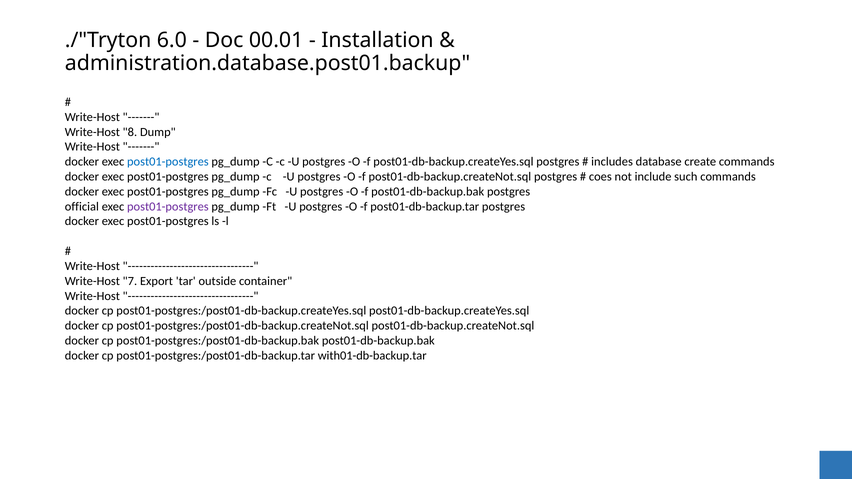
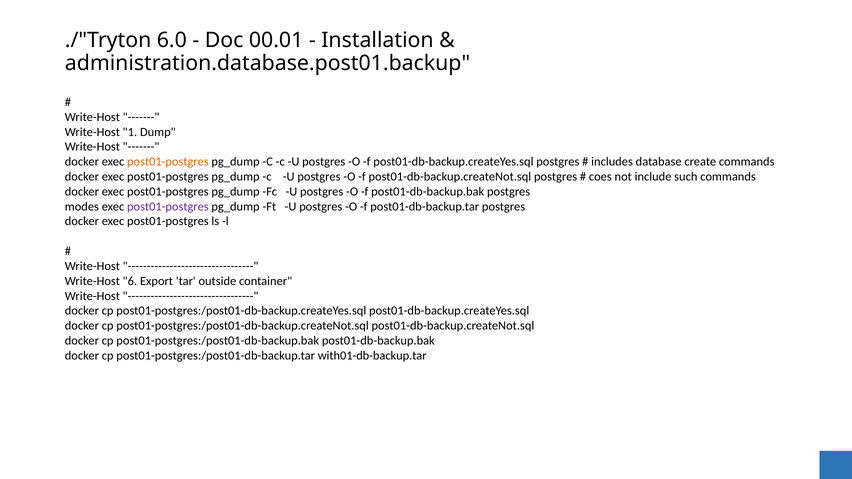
8: 8 -> 1
post01-postgres at (168, 162) colour: blue -> orange
official: official -> modes
7: 7 -> 6
